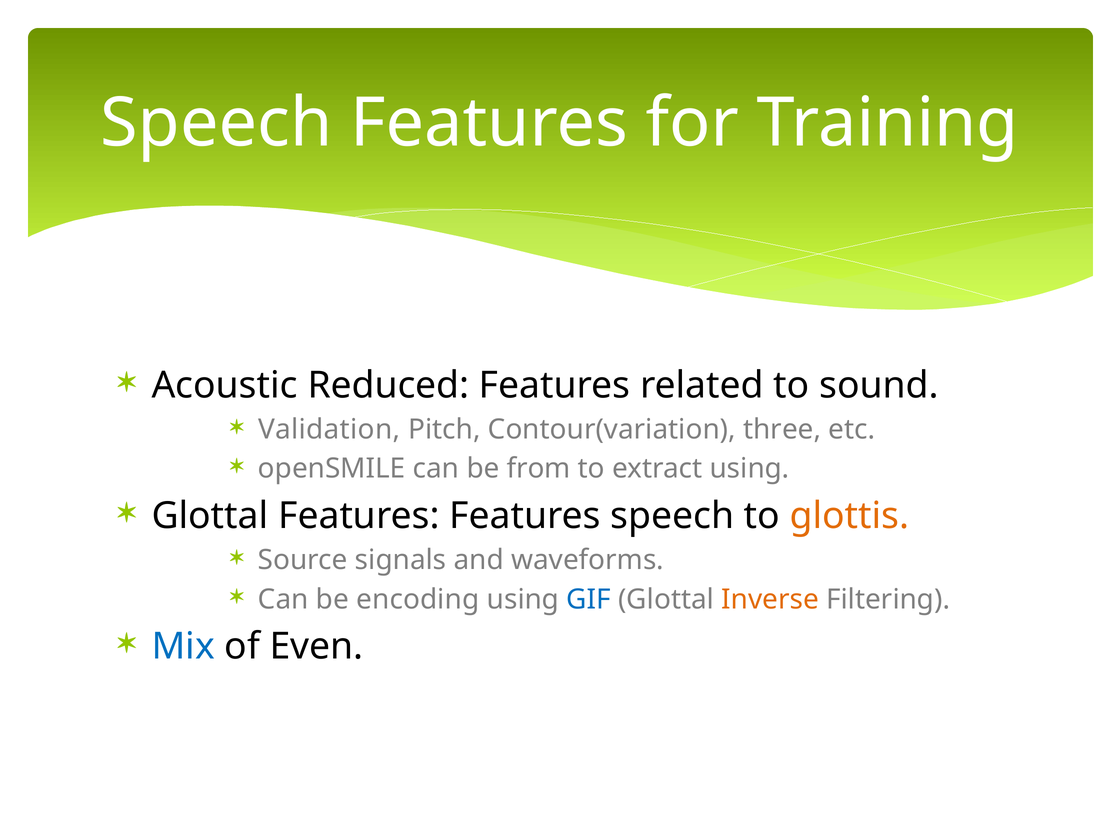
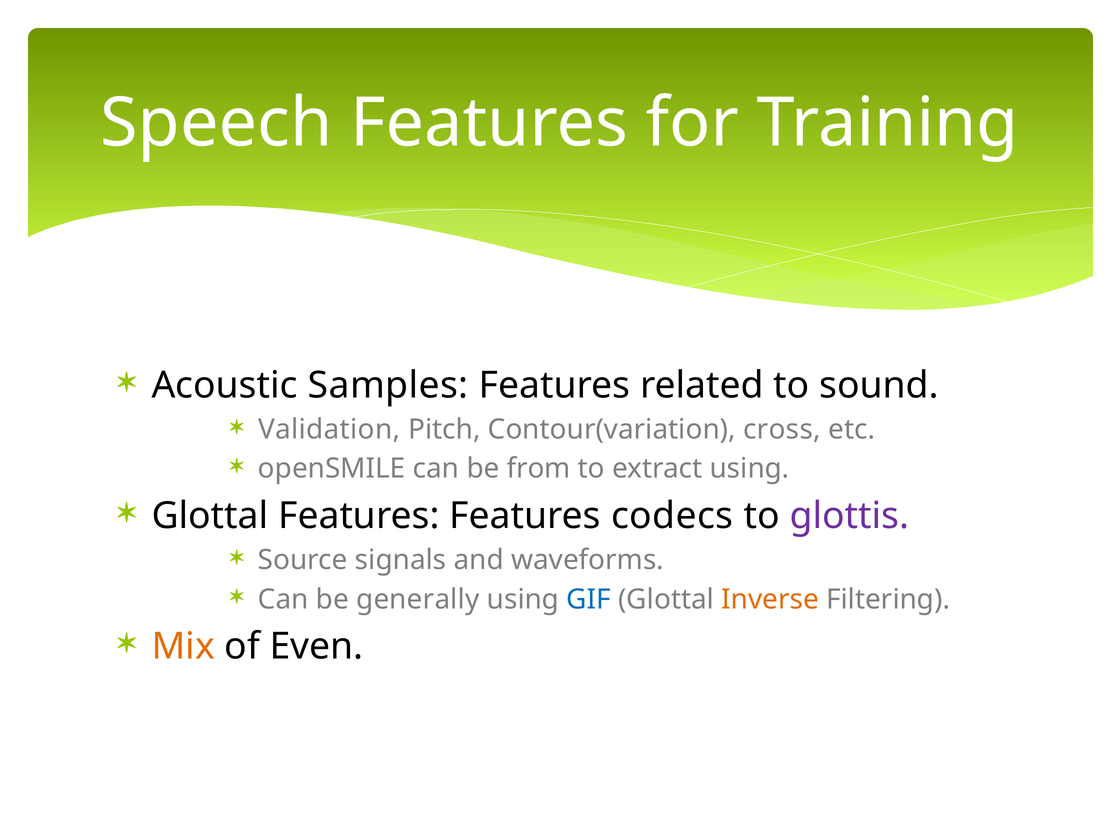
Reduced: Reduced -> Samples
three: three -> cross
Features speech: speech -> codecs
glottis colour: orange -> purple
encoding: encoding -> generally
Mix colour: blue -> orange
